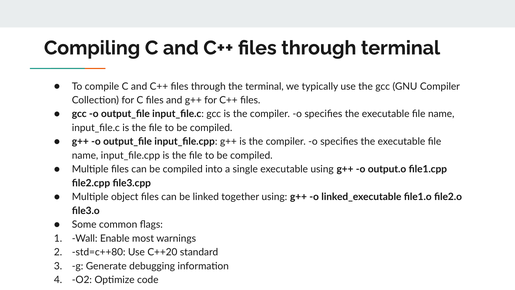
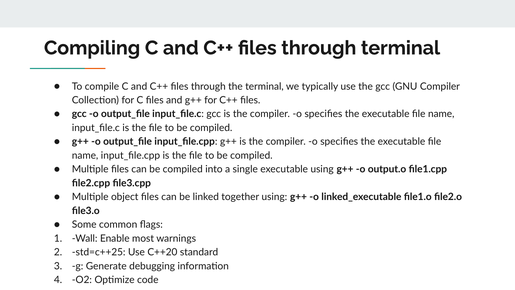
std=c++80: std=c++80 -> std=c++25
